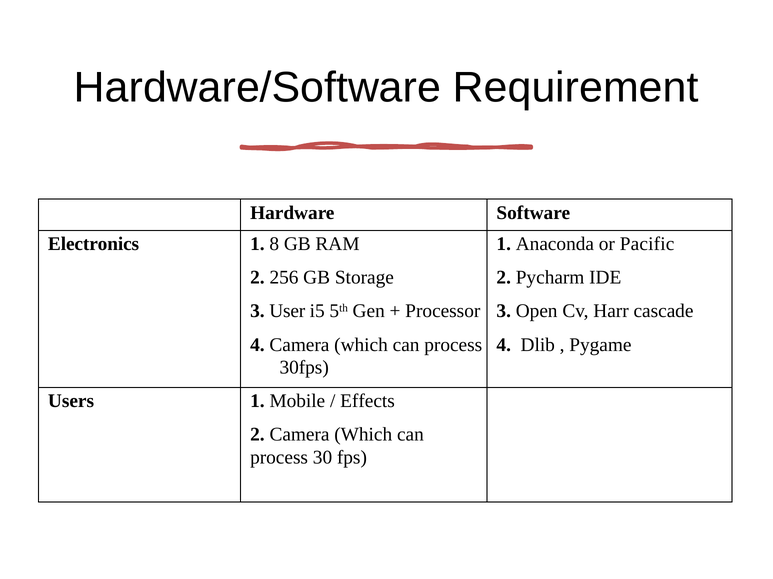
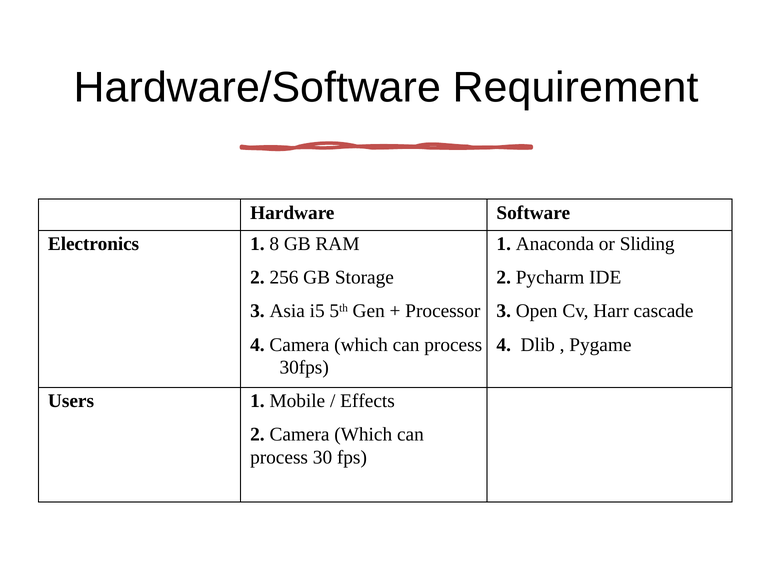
Pacific: Pacific -> Sliding
User: User -> Asia
